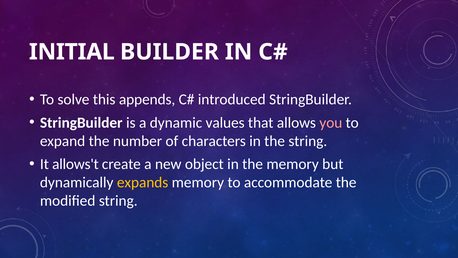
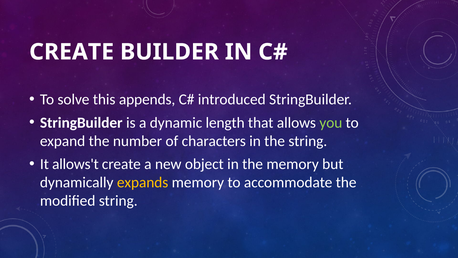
INITIAL at (72, 52): INITIAL -> CREATE
values: values -> length
you colour: pink -> light green
